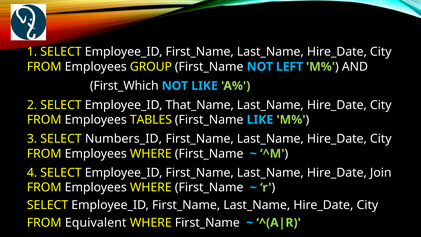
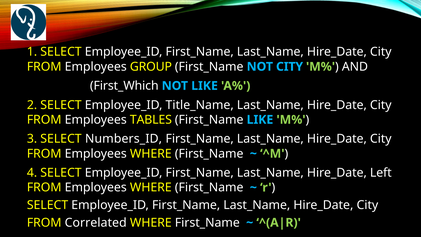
NOT LEFT: LEFT -> CITY
That_Name: That_Name -> Title_Name
Join: Join -> Left
Equivalent: Equivalent -> Correlated
